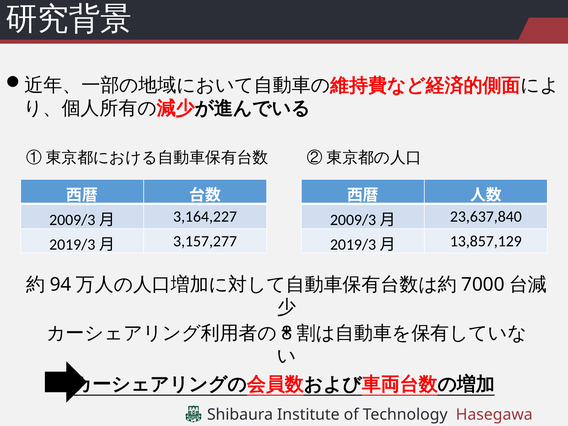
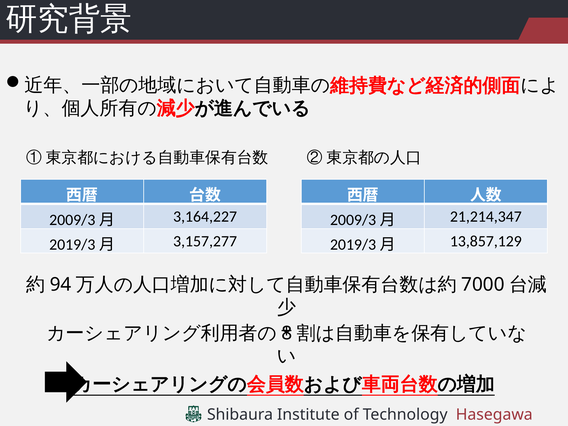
23,637,840: 23,637,840 -> 21,214,347
